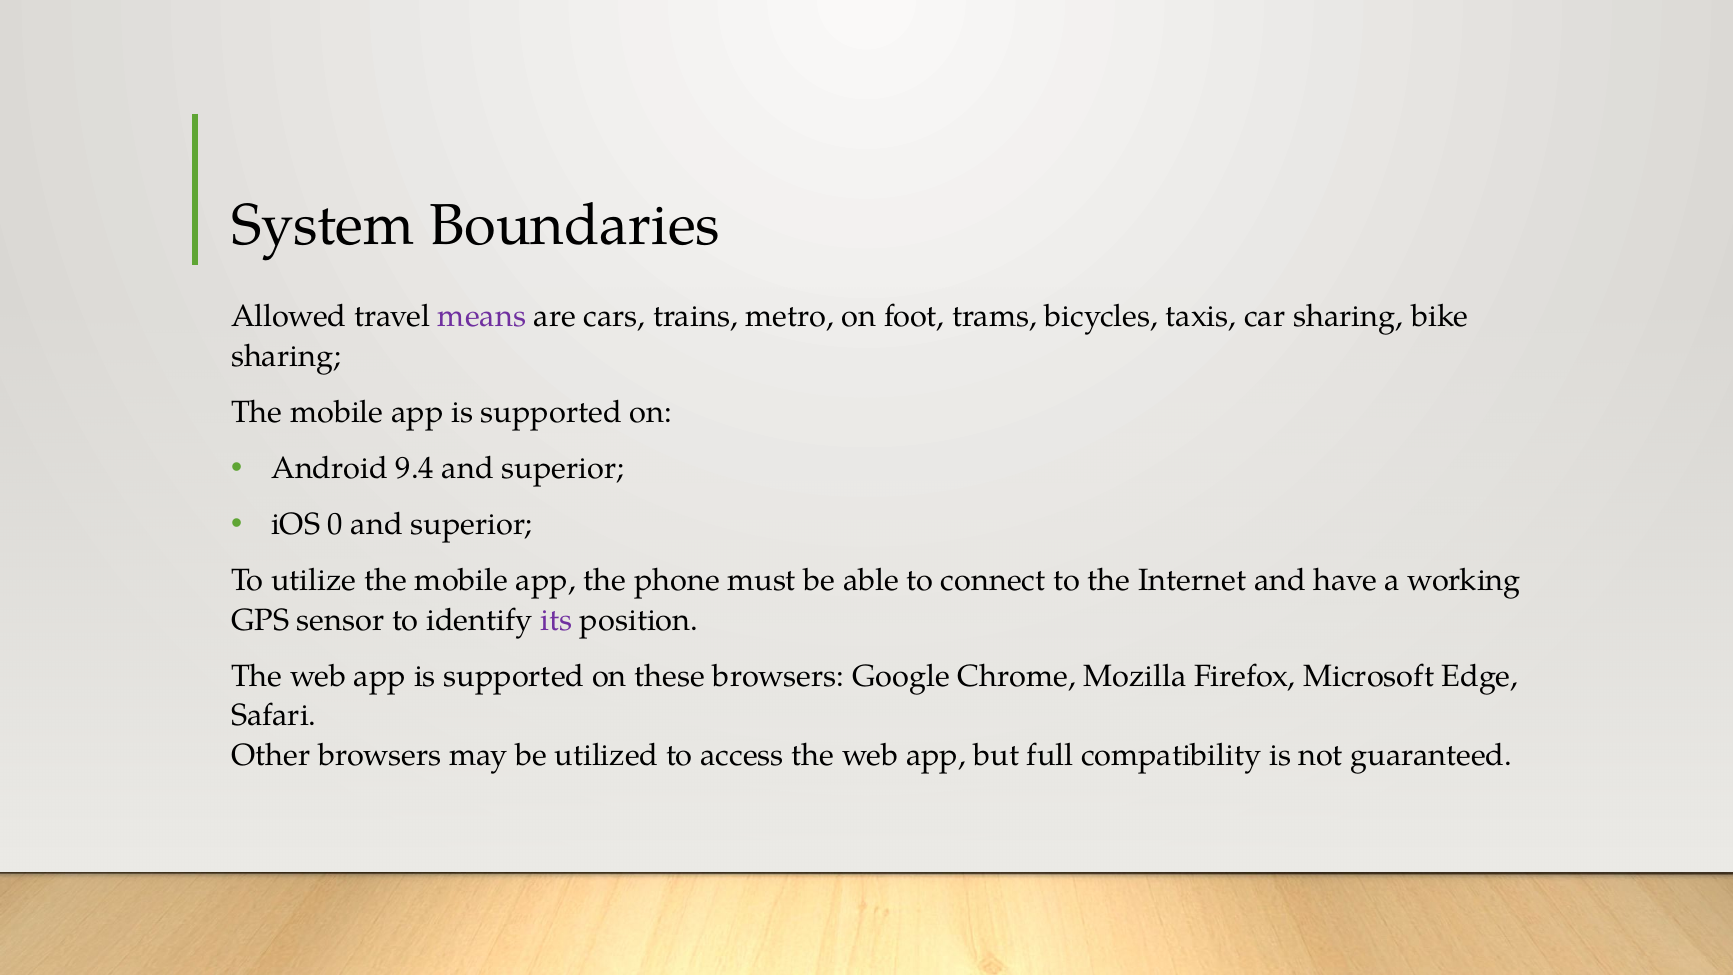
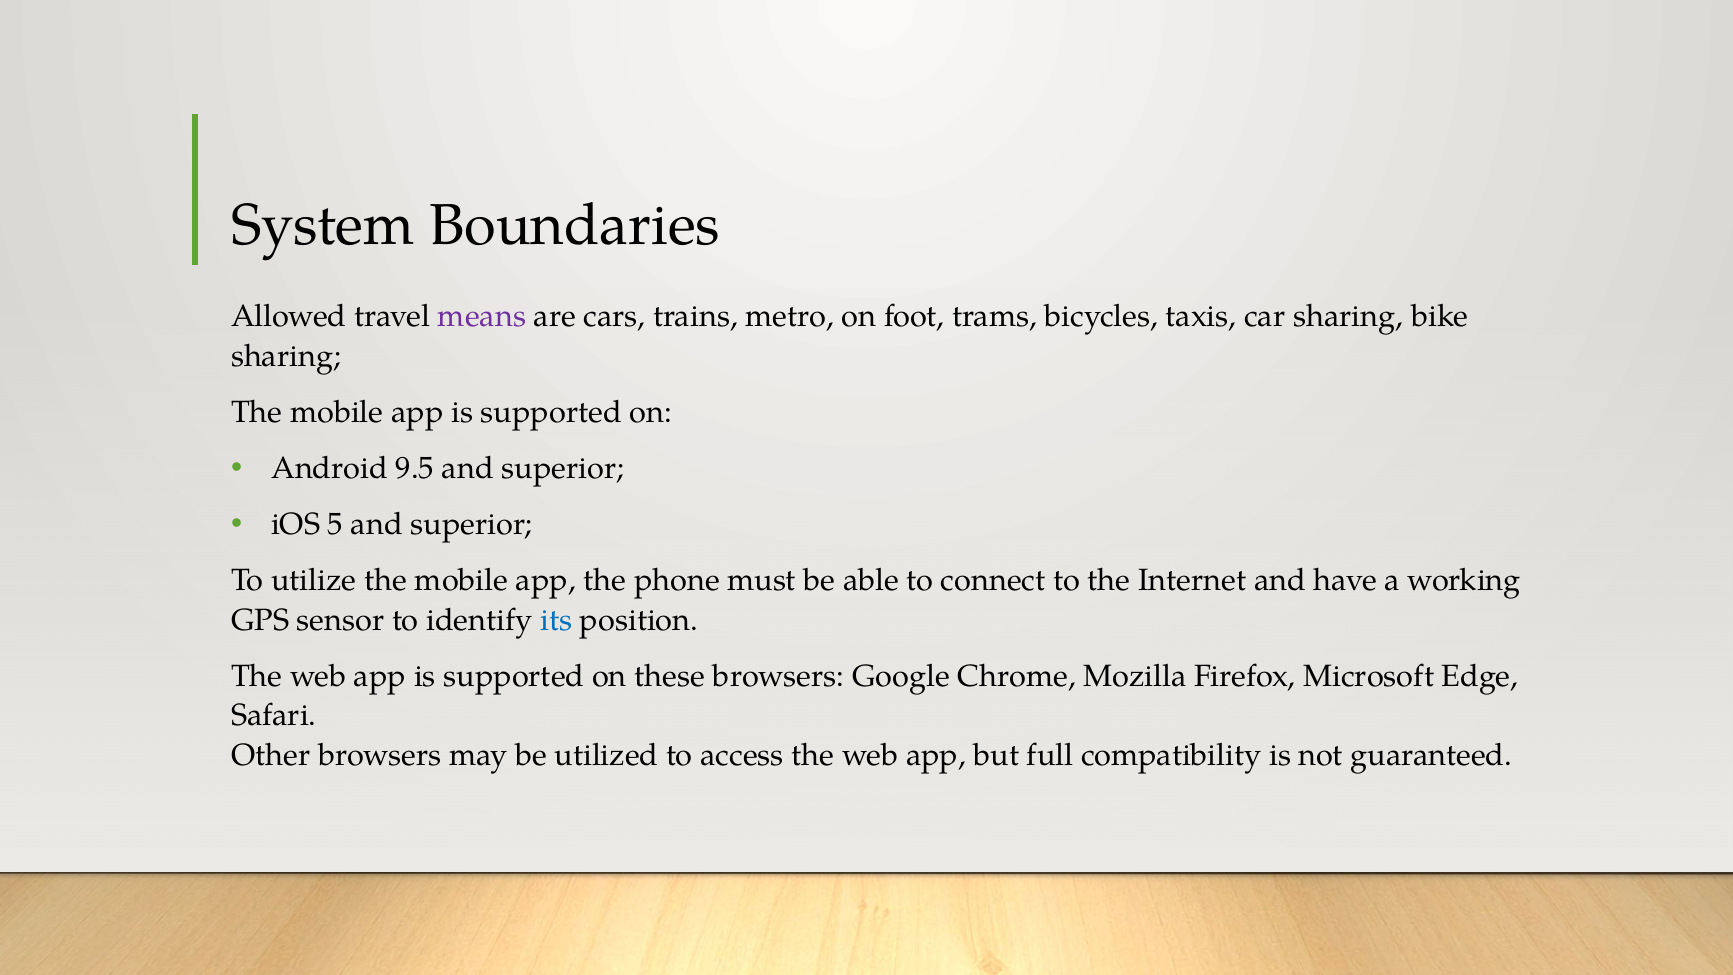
9.4: 9.4 -> 9.5
0: 0 -> 5
its colour: purple -> blue
